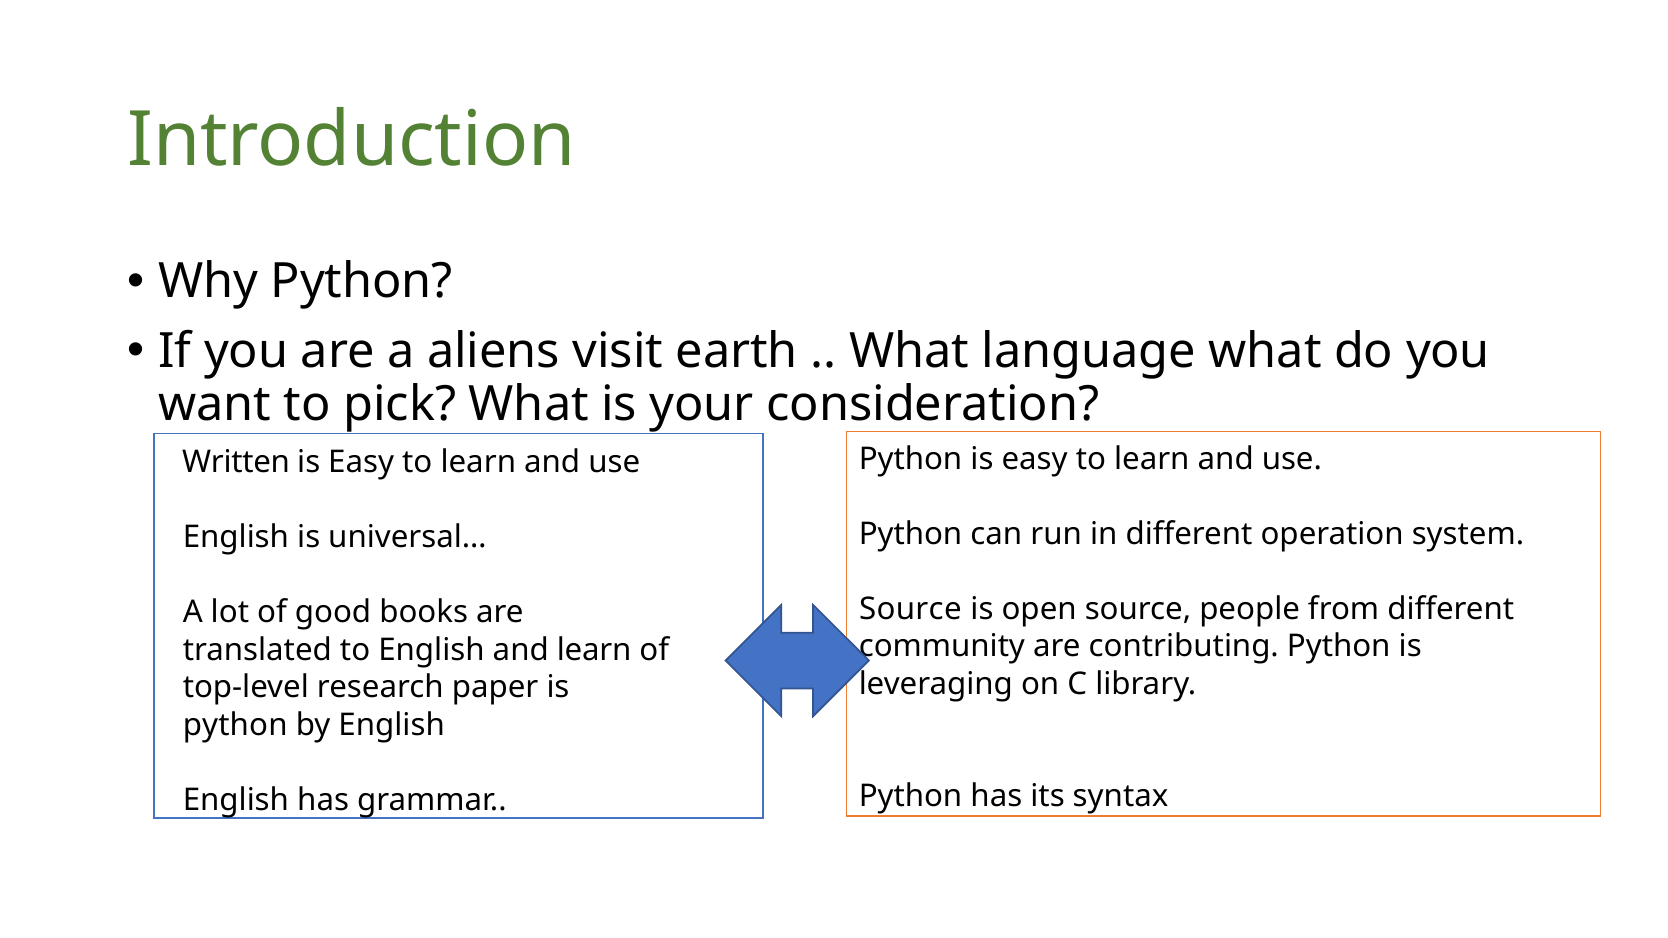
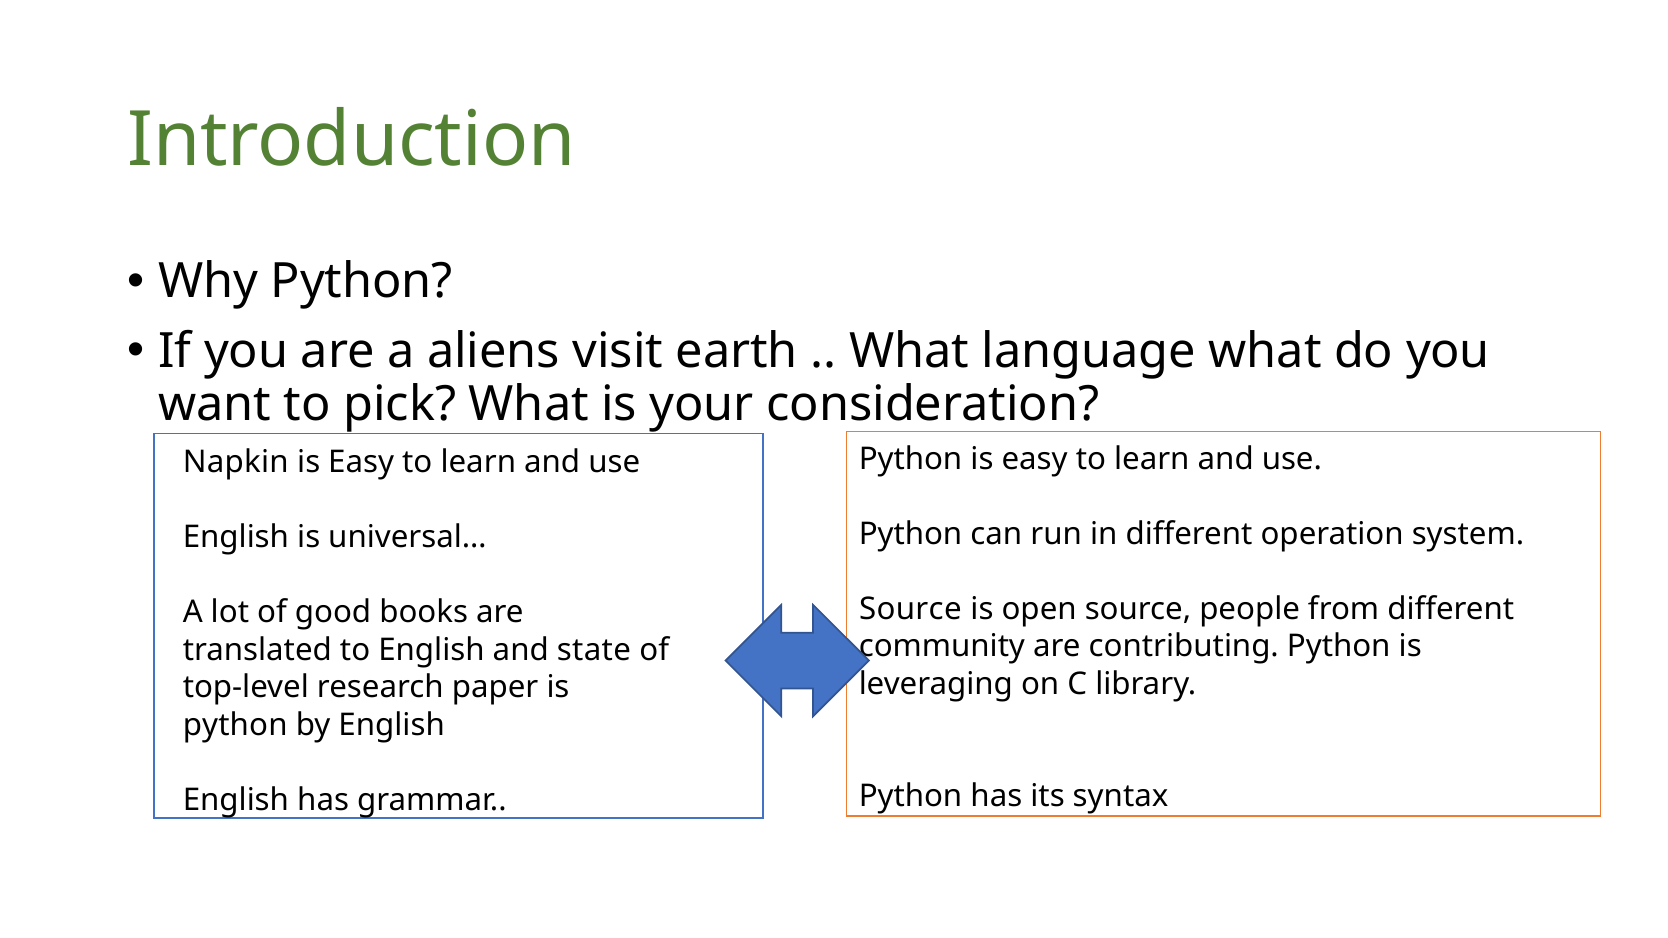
Written: Written -> Napkin
and learn: learn -> state
